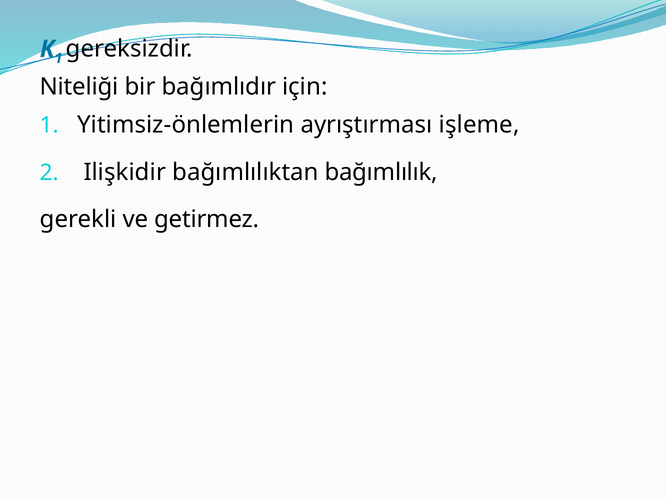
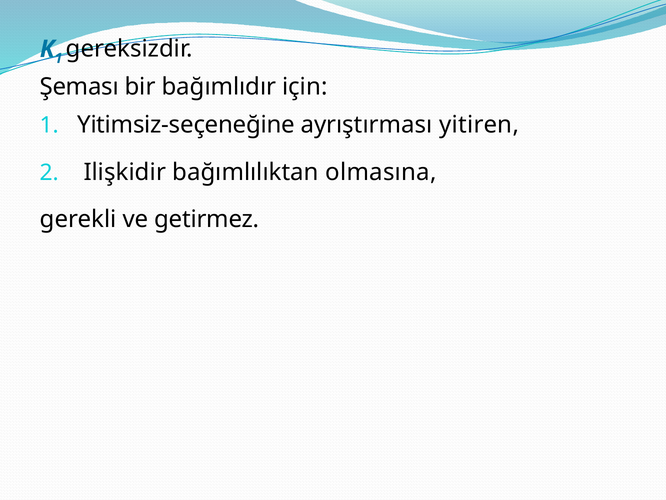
Niteliği: Niteliği -> Şeması
Yitimsiz-önlemlerin: Yitimsiz-önlemlerin -> Yitimsiz-seçeneğine
işleme: işleme -> yitiren
bağımlılık: bağımlılık -> olmasına
